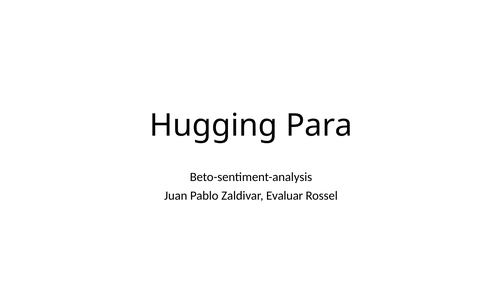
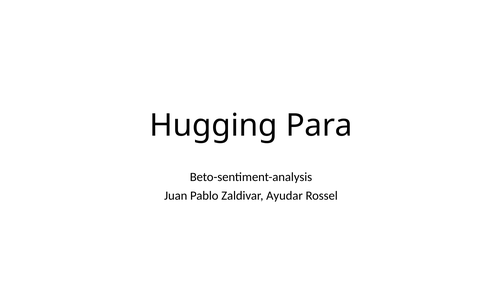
Evaluar: Evaluar -> Ayudar
